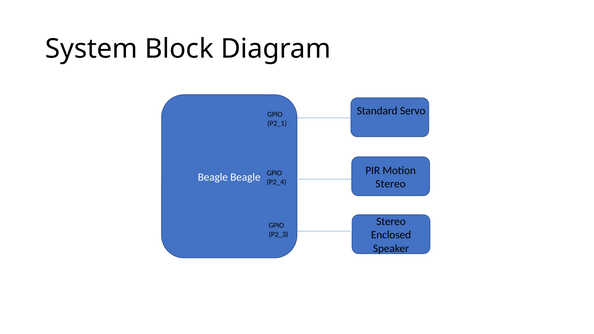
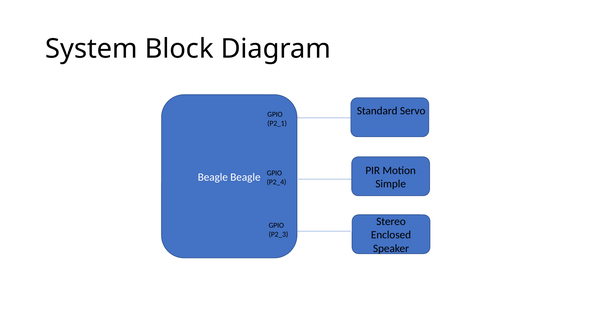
Stereo at (391, 184): Stereo -> Simple
